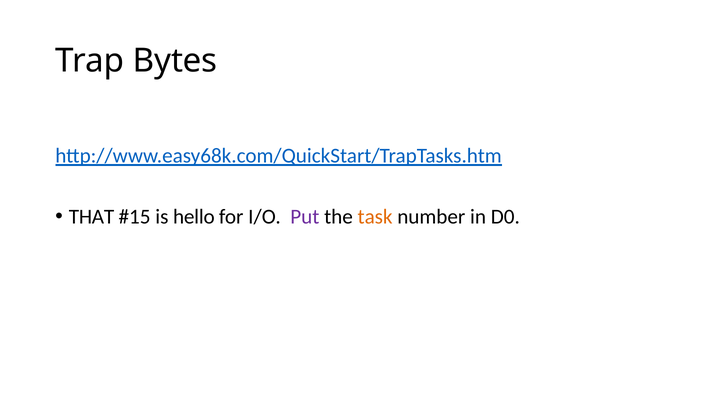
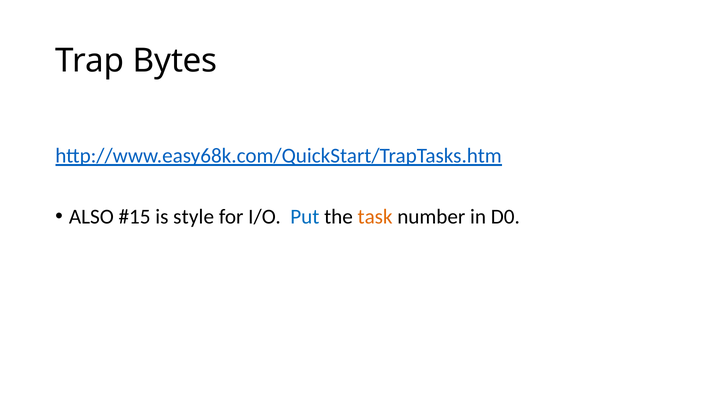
THAT: THAT -> ALSO
hello: hello -> style
Put colour: purple -> blue
